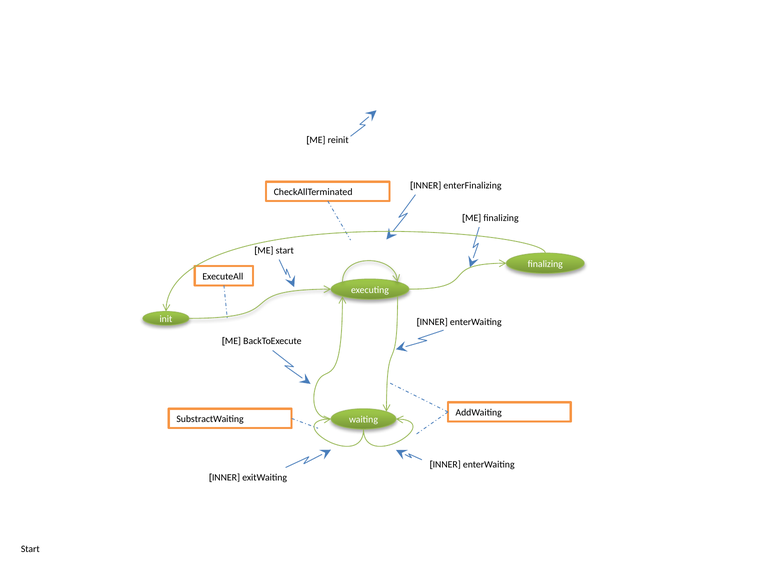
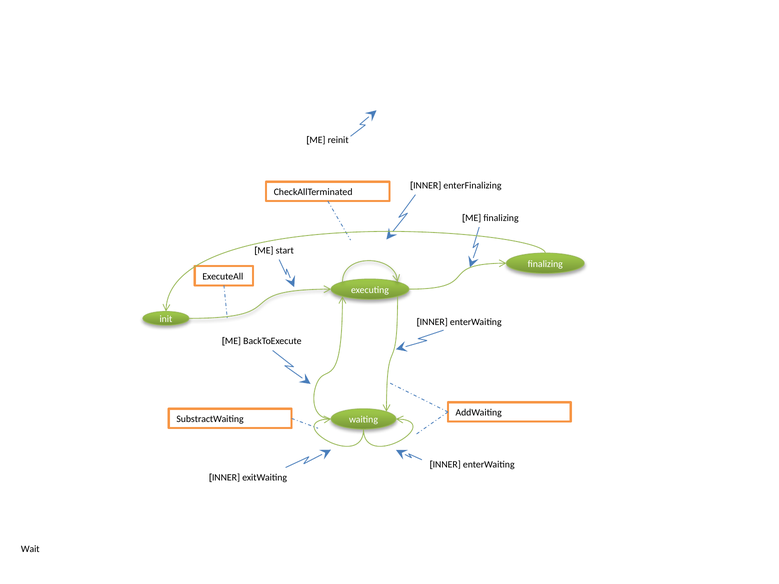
Start at (30, 549): Start -> Wait
